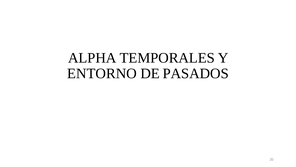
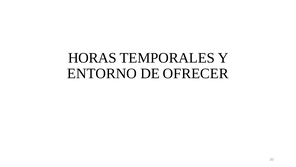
ALPHA: ALPHA -> HORAS
PASADOS: PASADOS -> OFRECER
